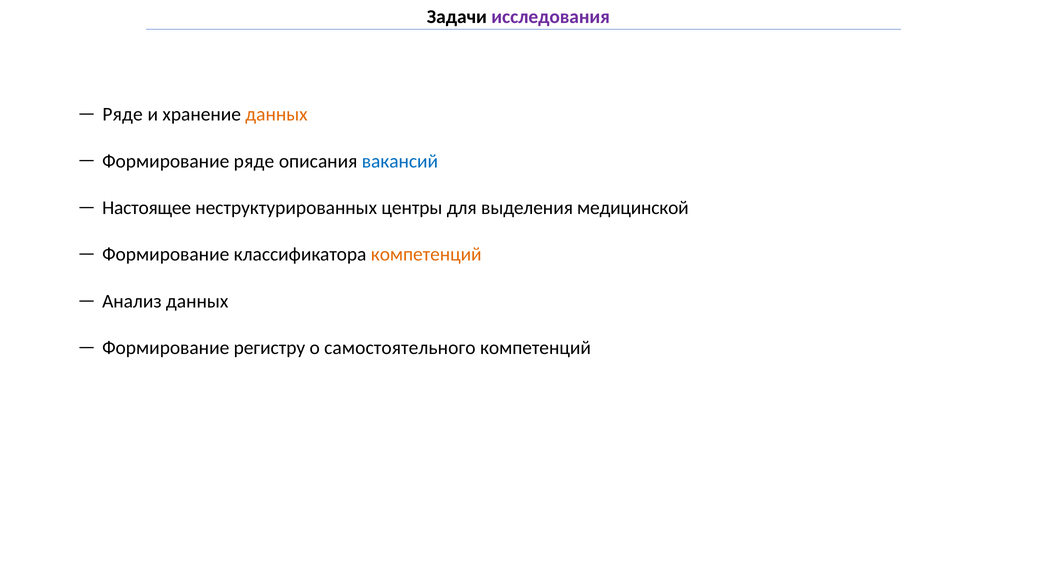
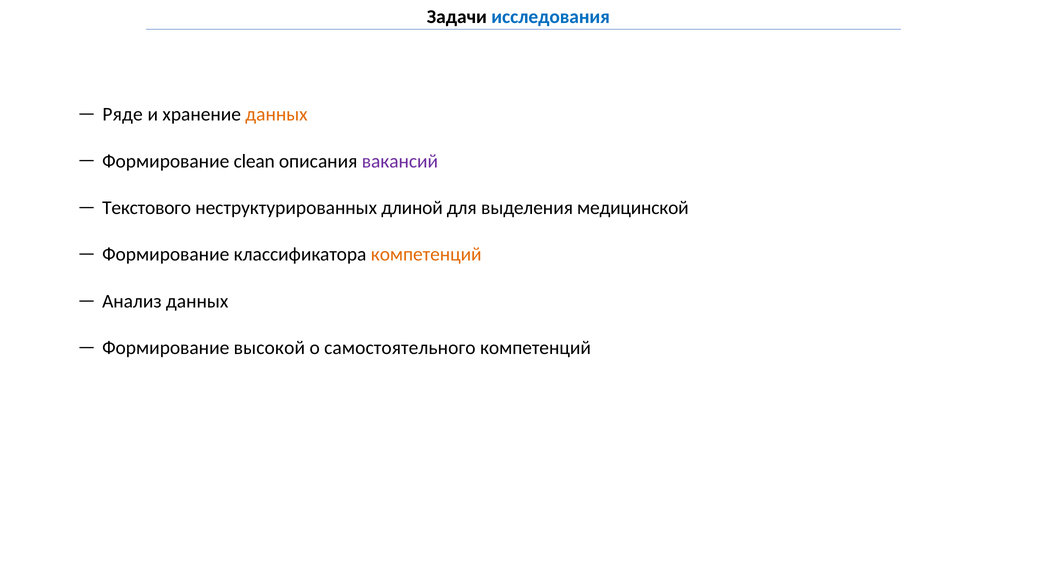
исследования colour: purple -> blue
Формирование ряде: ряде -> clean
вакансий colour: blue -> purple
Настоящее: Настоящее -> Текстового
центры: центры -> длиной
регистру: регистру -> высокой
